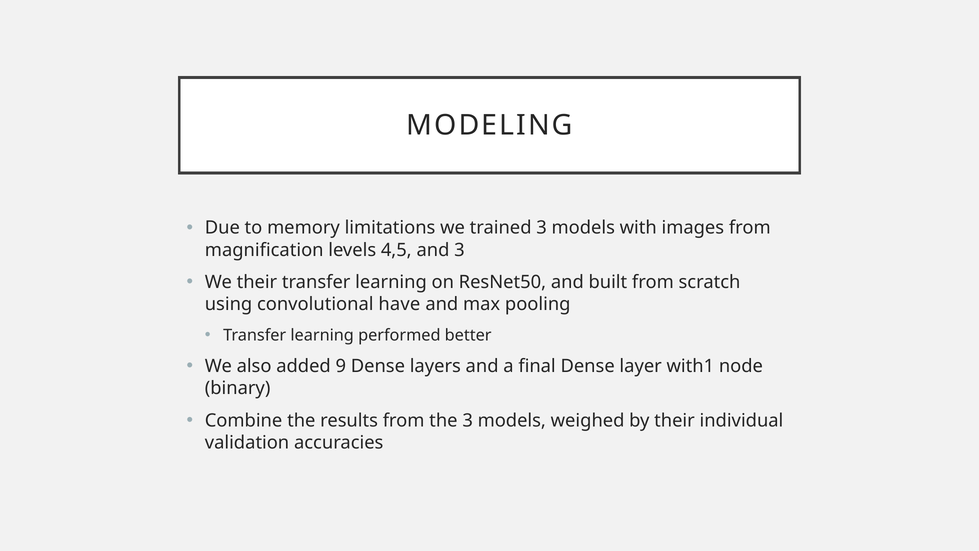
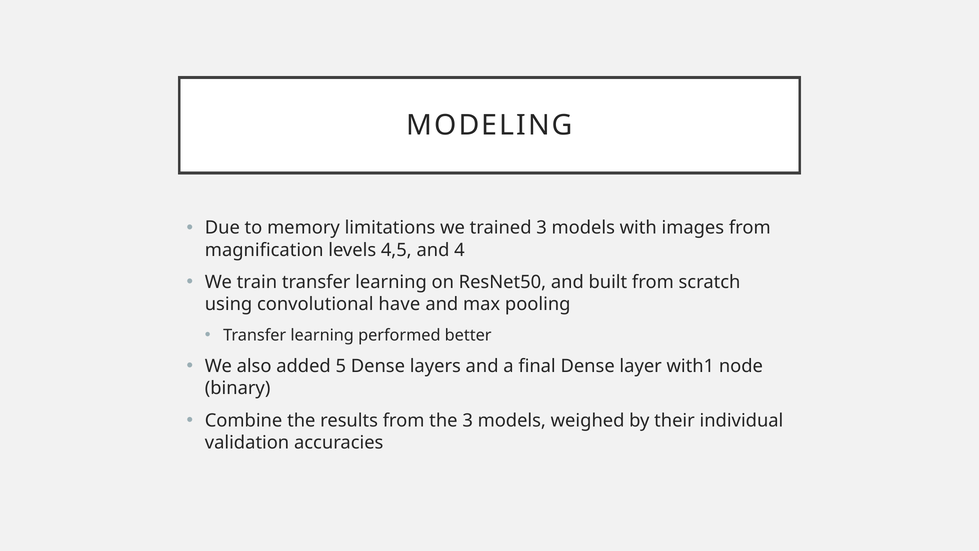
and 3: 3 -> 4
We their: their -> train
9: 9 -> 5
